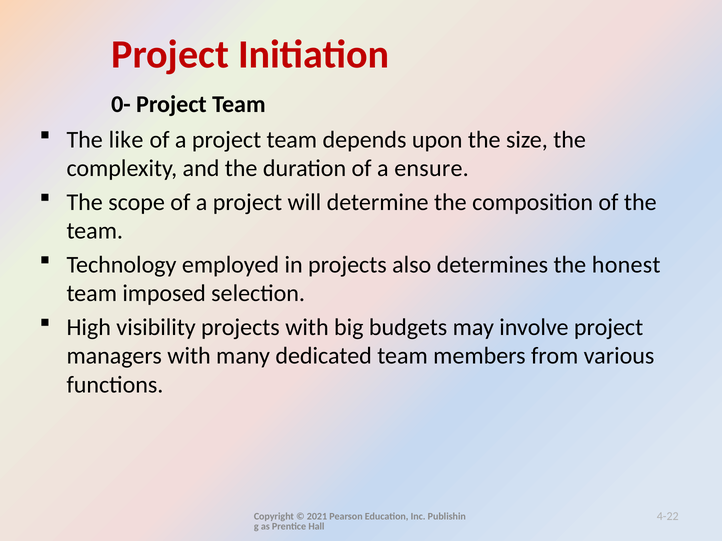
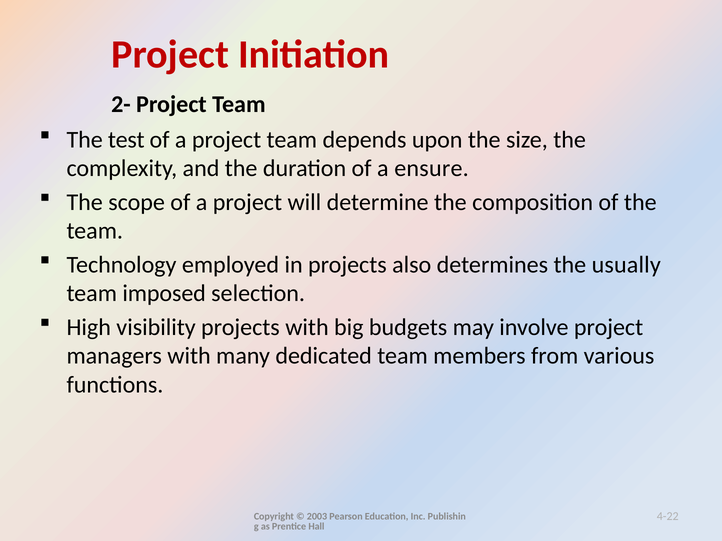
0-: 0- -> 2-
like: like -> test
honest: honest -> usually
2021: 2021 -> 2003
